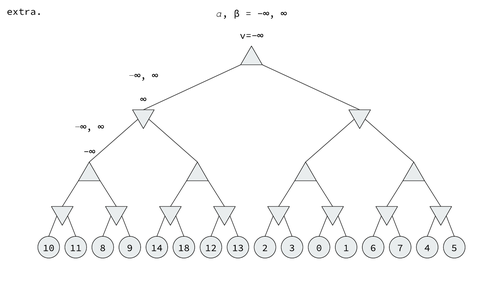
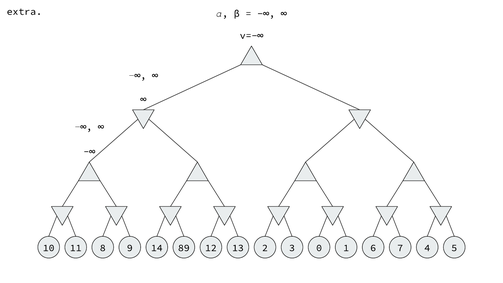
18: 18 -> 89
